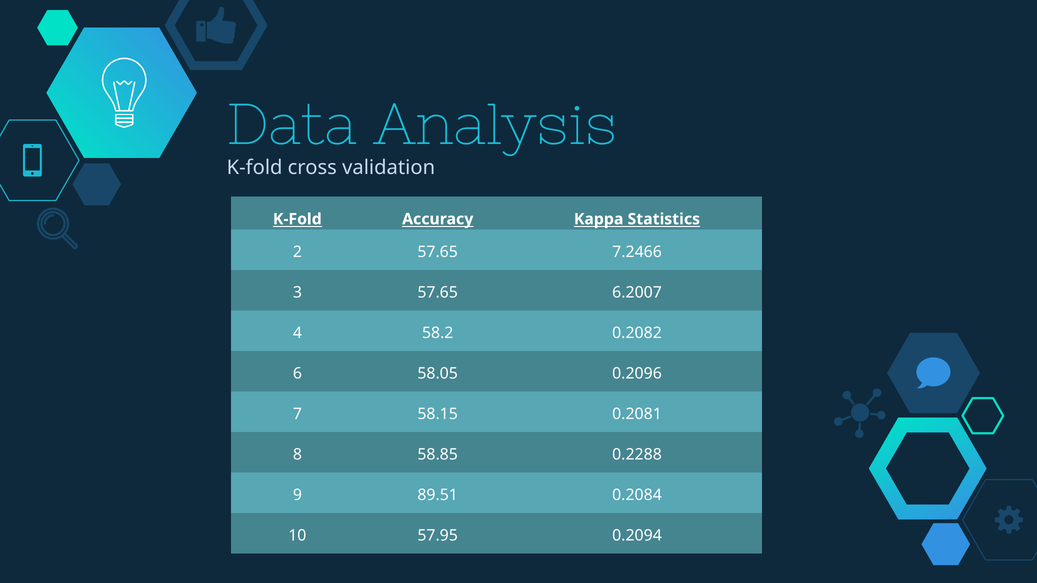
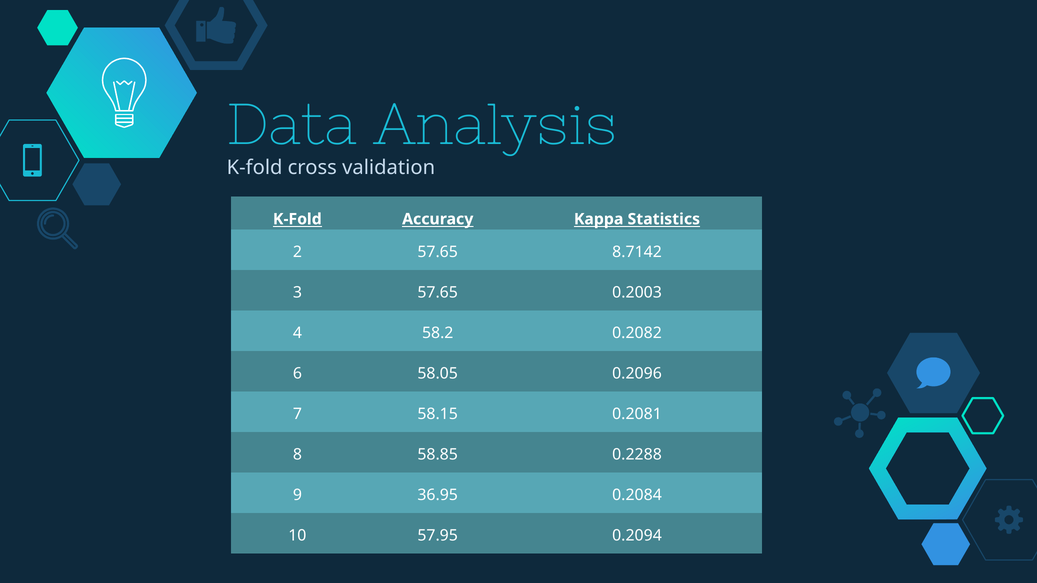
7.2466: 7.2466 -> 8.7142
6.2007: 6.2007 -> 0.2003
89.51: 89.51 -> 36.95
